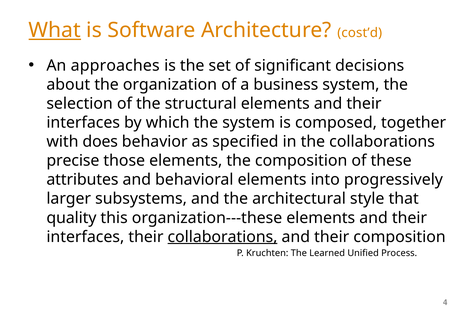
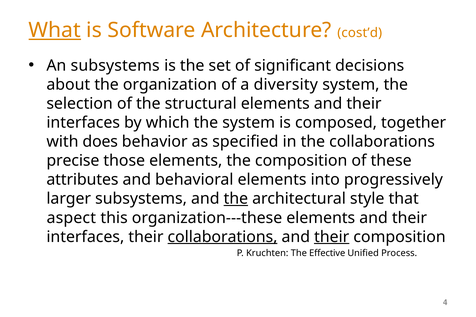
An approaches: approaches -> subsystems
business: business -> diversity
the at (236, 199) underline: none -> present
quality: quality -> aspect
their at (332, 237) underline: none -> present
Learned: Learned -> Effective
